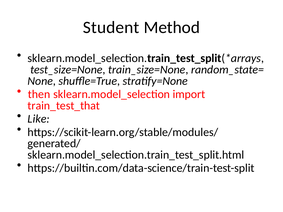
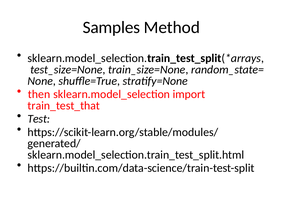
Student: Student -> Samples
Like: Like -> Test
